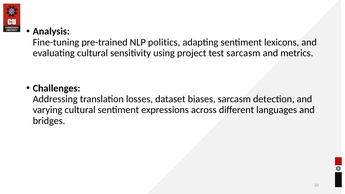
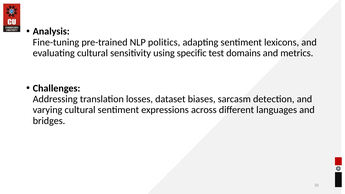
project: project -> specific
test sarcasm: sarcasm -> domains
